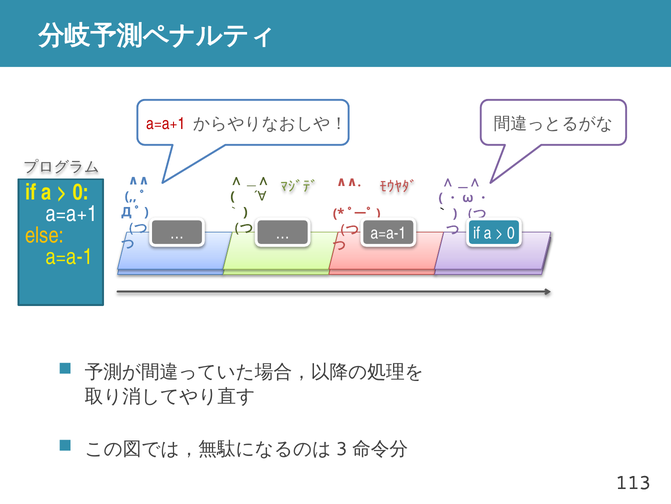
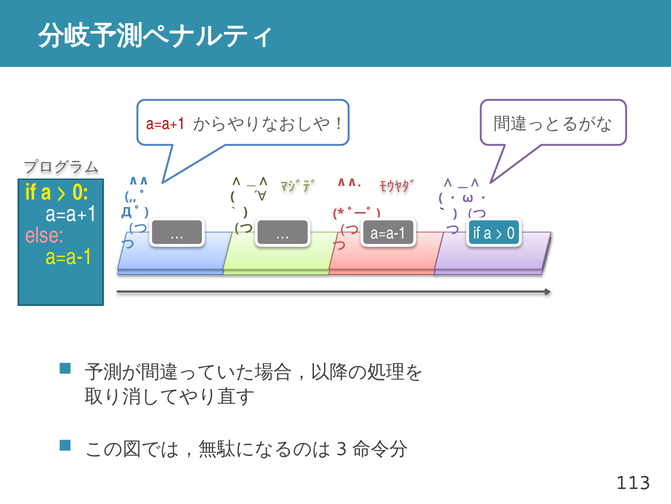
else colour: yellow -> pink
